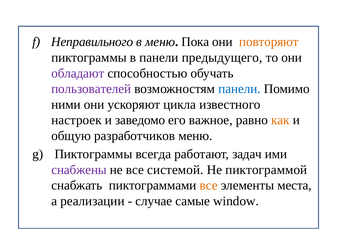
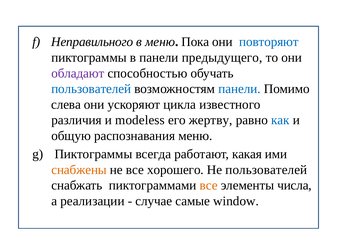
повторяют colour: orange -> blue
пользователей at (91, 89) colour: purple -> blue
ними: ними -> слева
настроек: настроек -> различия
заведомо: заведомо -> modeless
важное: важное -> жертву
как colour: orange -> blue
разработчиков: разработчиков -> распознавания
задач: задач -> какая
снабжены colour: purple -> orange
системой: системой -> хорошего
Не пиктограммой: пиктограммой -> пользователей
места: места -> числа
